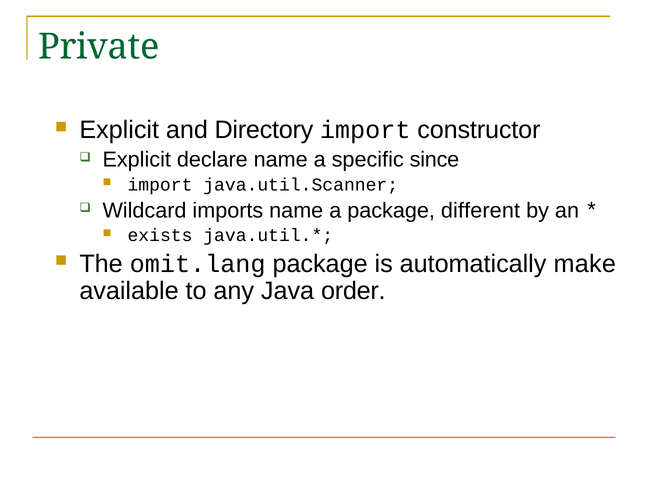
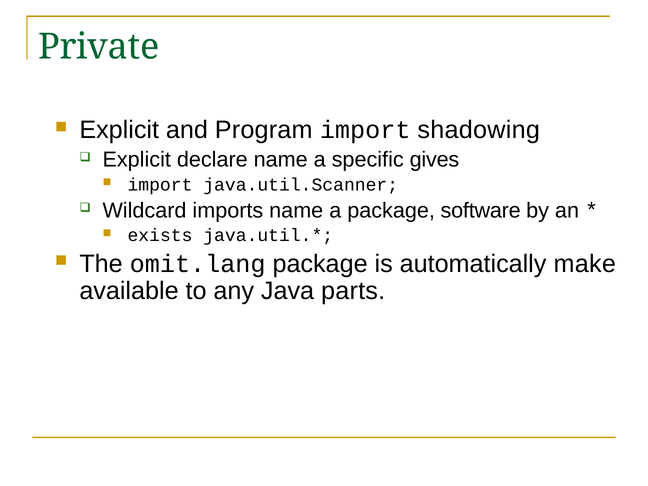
Directory: Directory -> Program
constructor: constructor -> shadowing
since: since -> gives
different: different -> software
order: order -> parts
